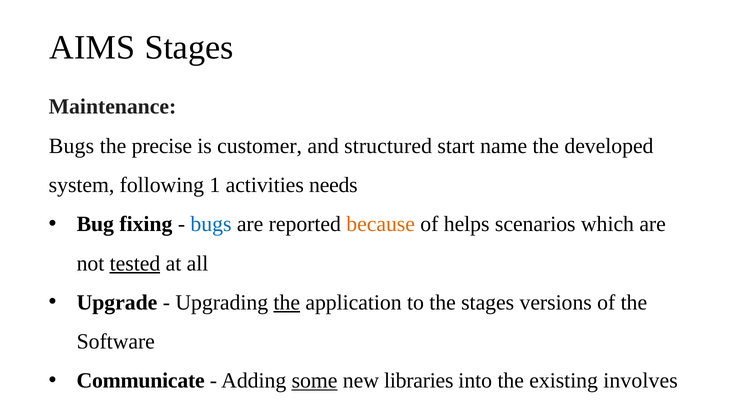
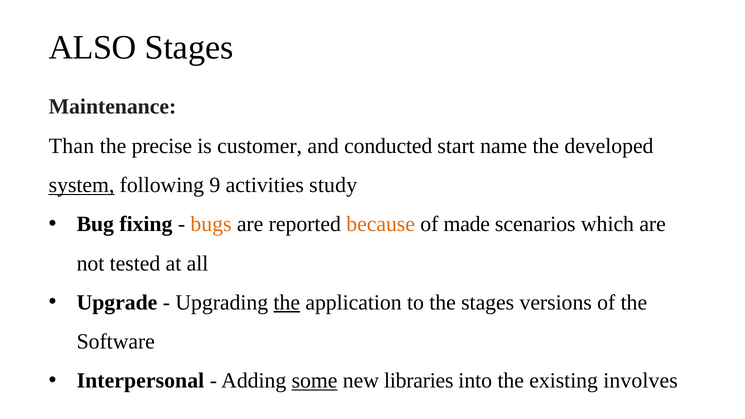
AIMS: AIMS -> ALSO
Bugs at (71, 146): Bugs -> Than
structured: structured -> conducted
system underline: none -> present
1: 1 -> 9
needs: needs -> study
bugs at (211, 224) colour: blue -> orange
helps: helps -> made
tested underline: present -> none
Communicate: Communicate -> Interpersonal
